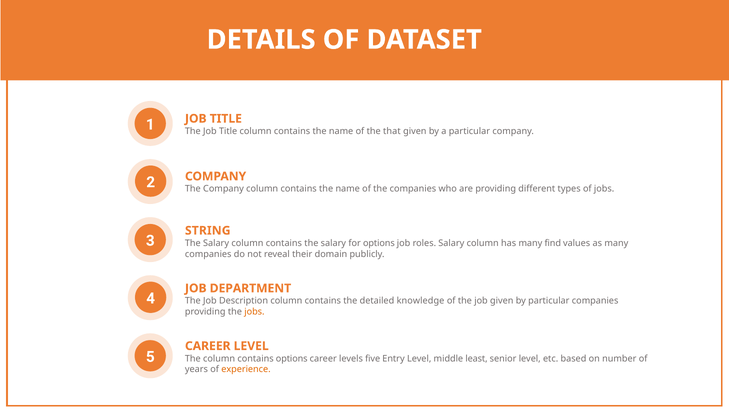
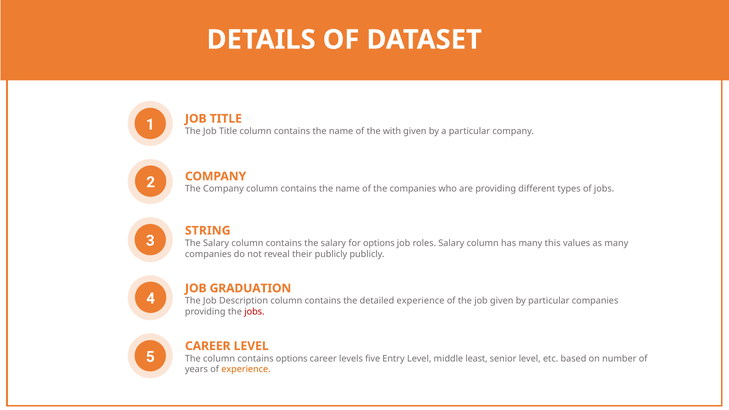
that: that -> with
find: find -> this
their domain: domain -> publicly
DEPARTMENT: DEPARTMENT -> GRADUATION
detailed knowledge: knowledge -> experience
jobs at (254, 312) colour: orange -> red
